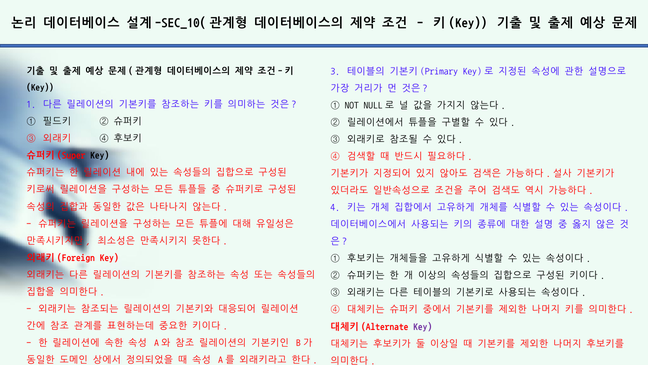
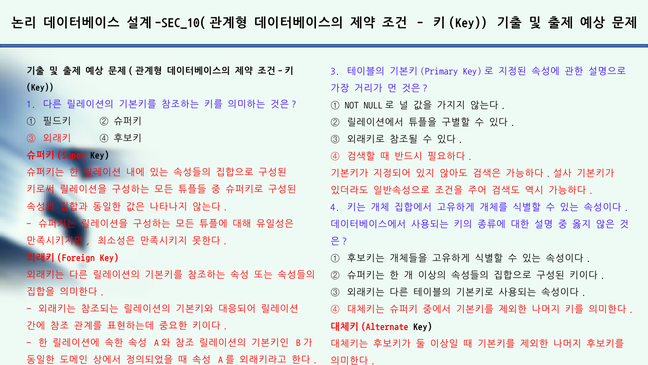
Key at (423, 326) colour: purple -> black
